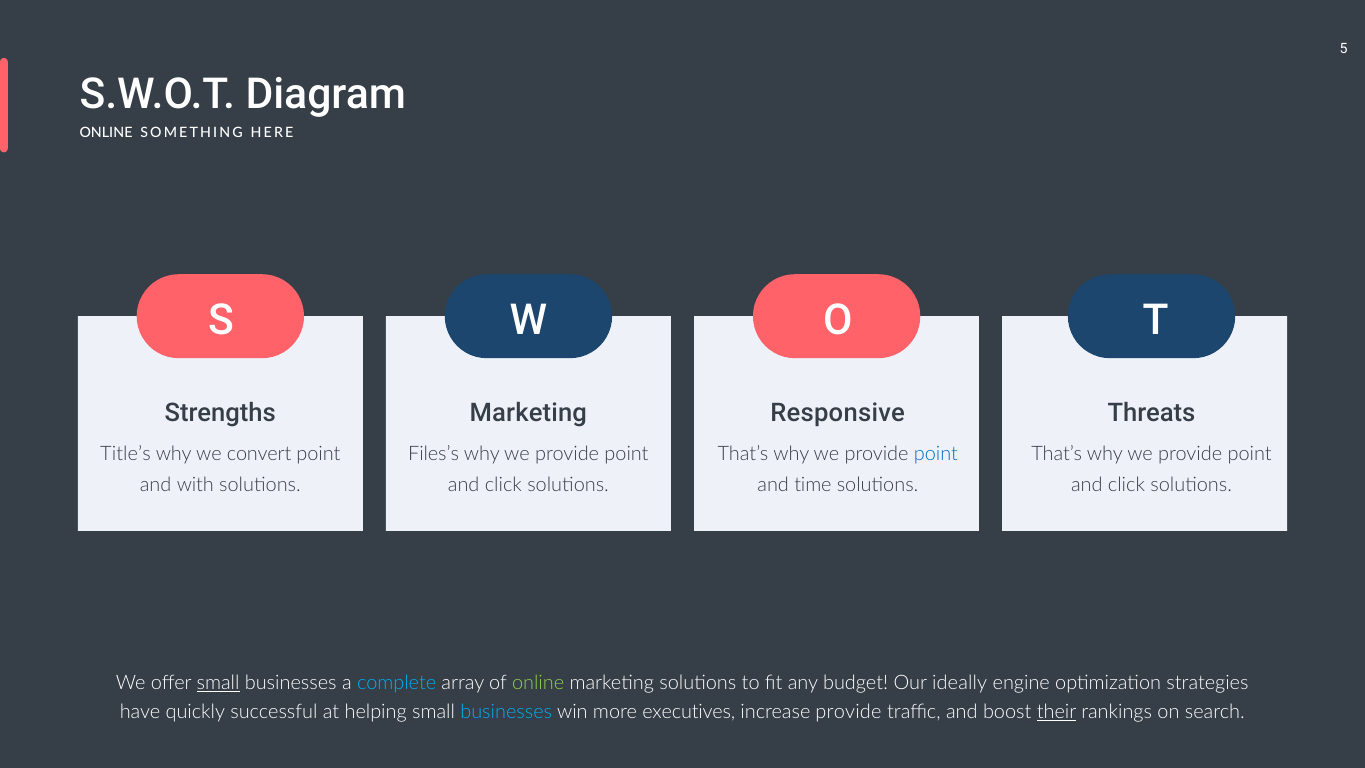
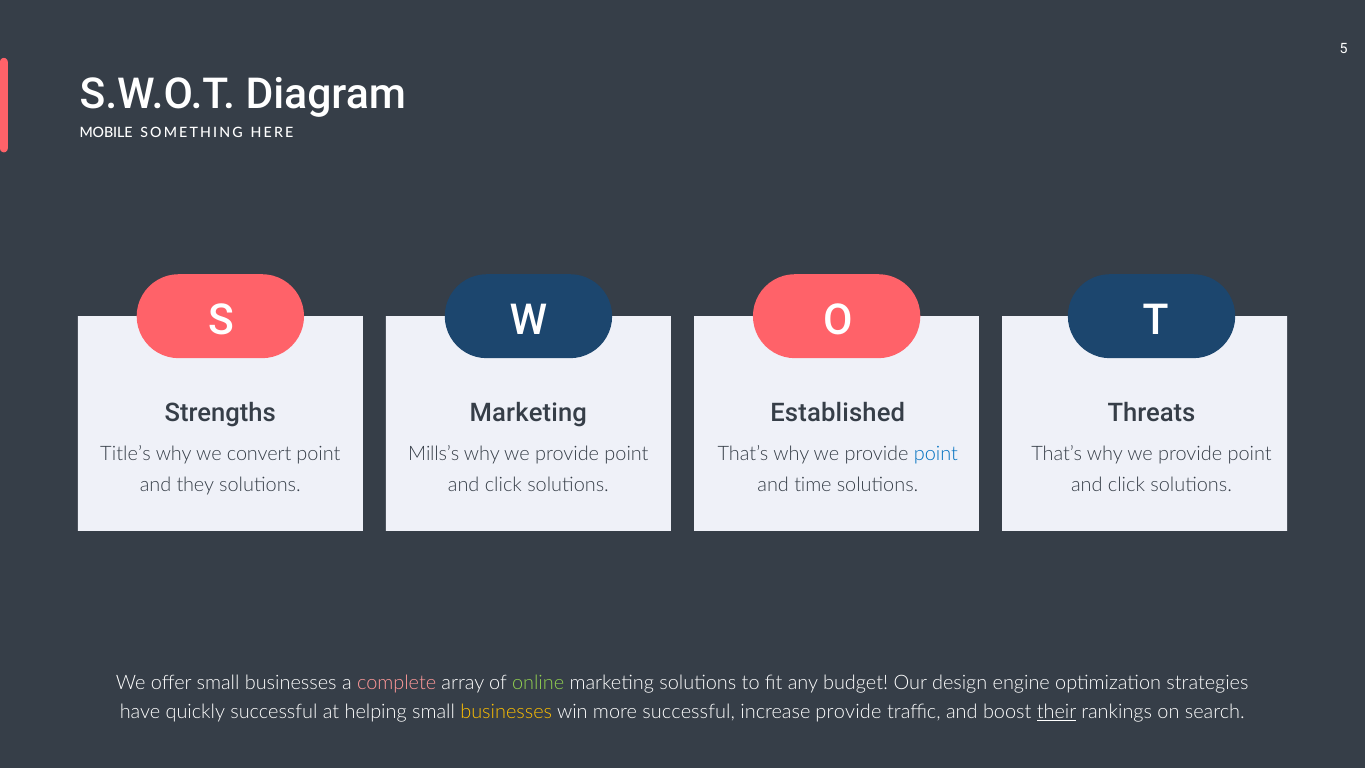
ONLINE at (106, 133): ONLINE -> MOBILE
Responsive: Responsive -> Established
Files’s: Files’s -> Mills’s
with: with -> they
small at (218, 683) underline: present -> none
complete colour: light blue -> pink
ideally: ideally -> design
businesses at (506, 712) colour: light blue -> yellow
more executives: executives -> successful
